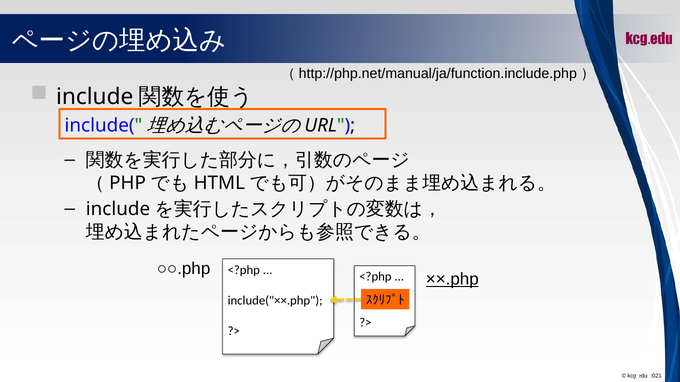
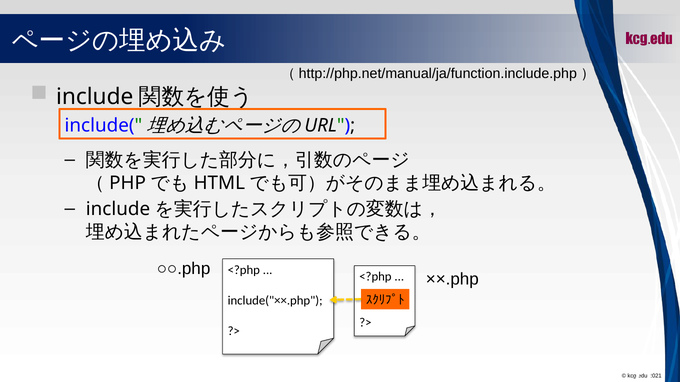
××.php underline: present -> none
